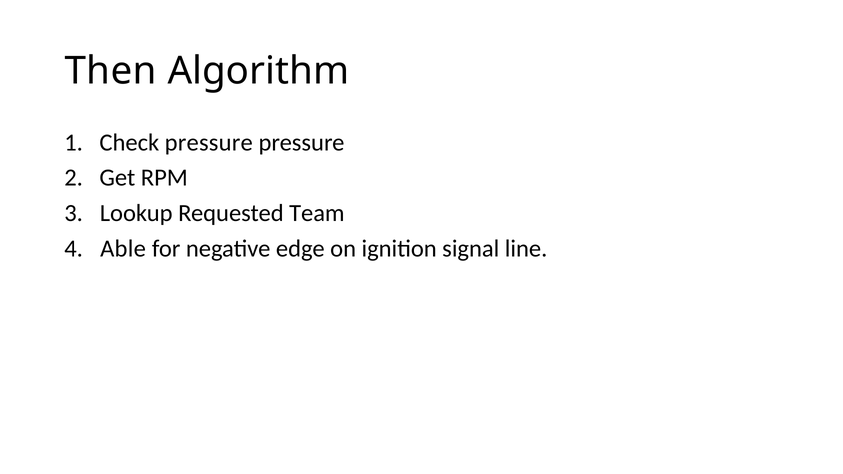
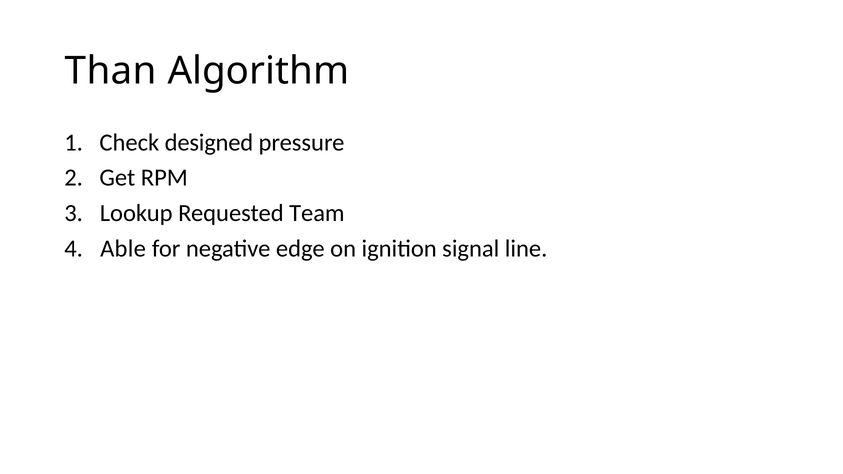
Then: Then -> Than
Check pressure: pressure -> designed
